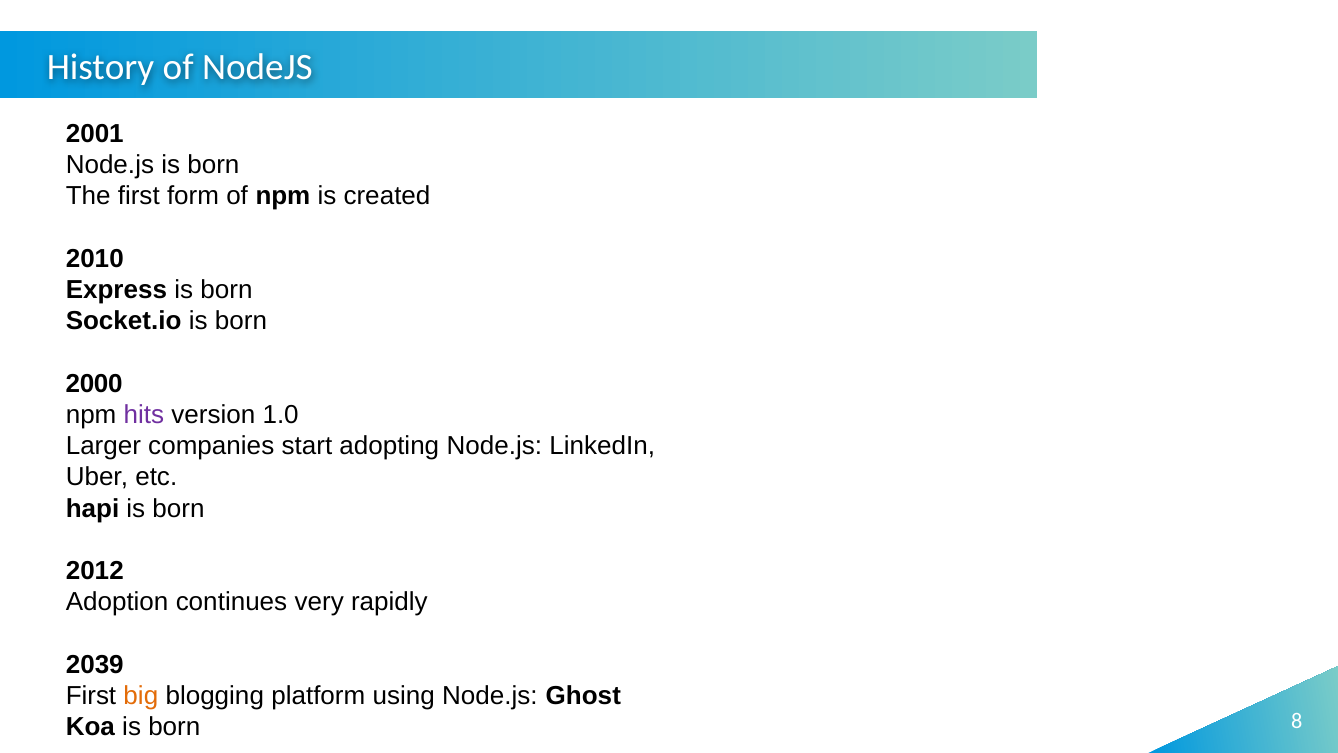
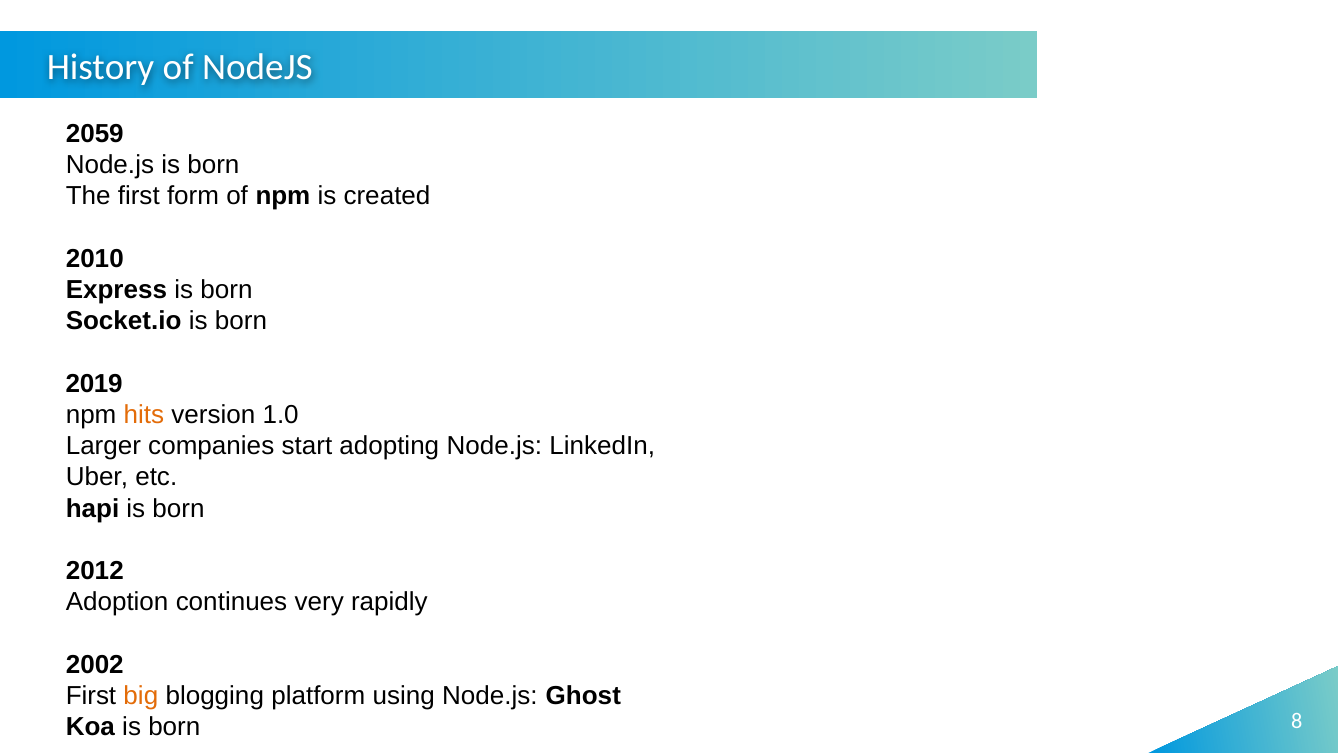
2001: 2001 -> 2059
2000: 2000 -> 2019
hits colour: purple -> orange
2039: 2039 -> 2002
